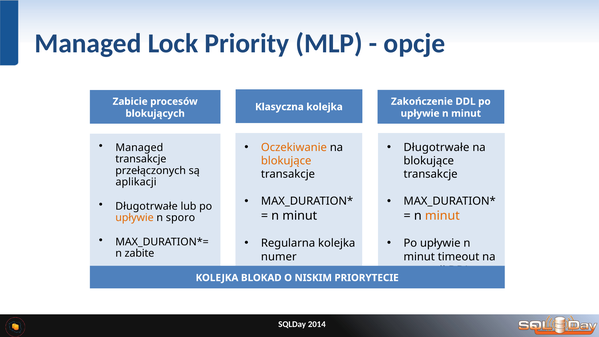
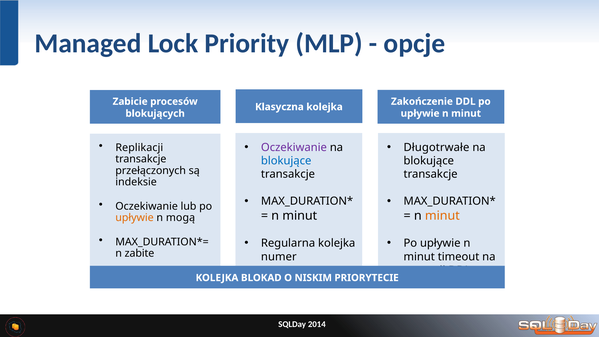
Managed at (139, 148): Managed -> Replikacji
Oczekiwanie at (294, 147) colour: orange -> purple
blokujące at (286, 161) colour: orange -> blue
aplikacji: aplikacji -> indeksie
Długotrwałe at (147, 206): Długotrwałe -> Oczekiwanie
sporo: sporo -> mogą
